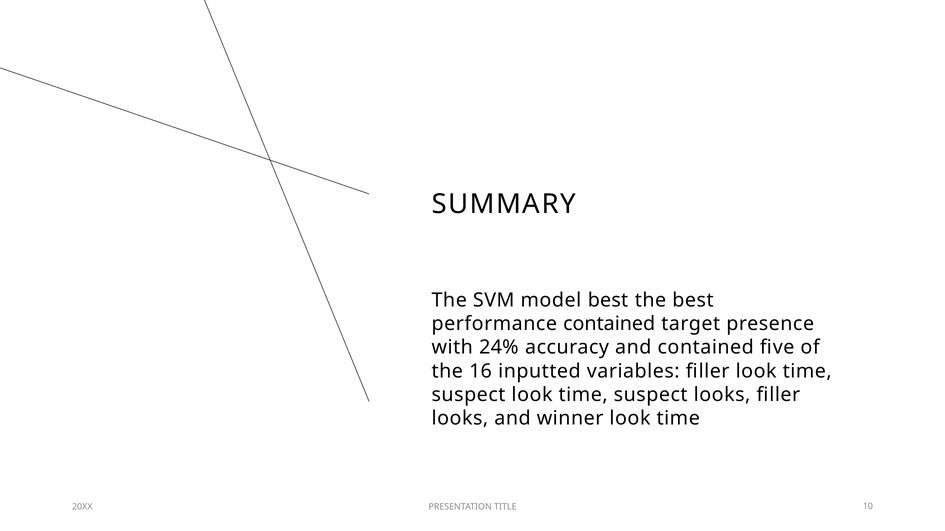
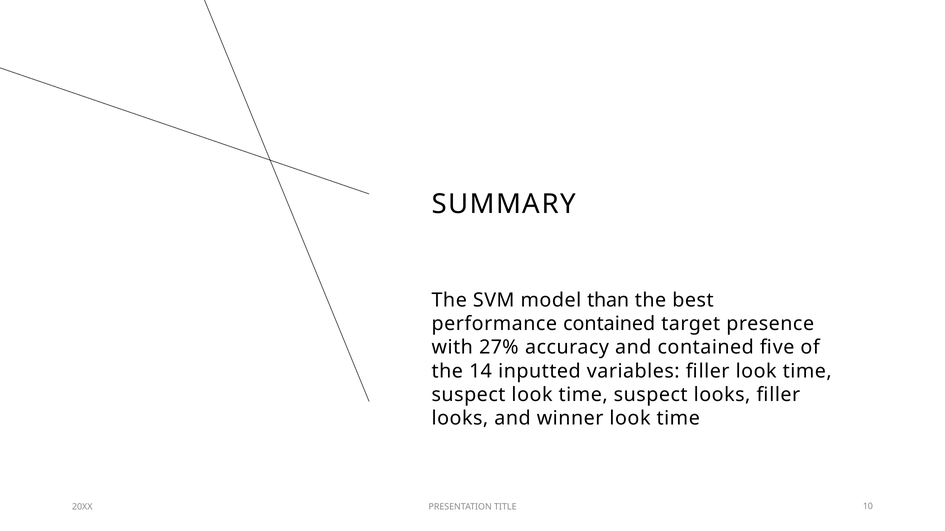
model best: best -> than
24%: 24% -> 27%
16: 16 -> 14
